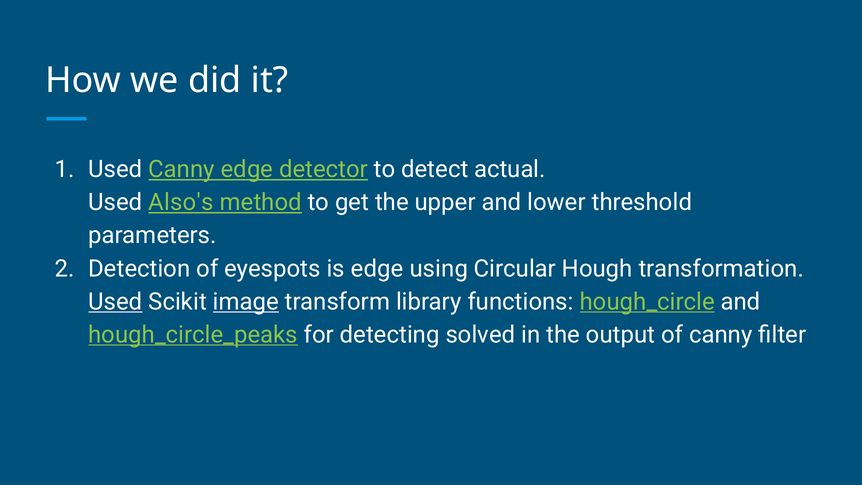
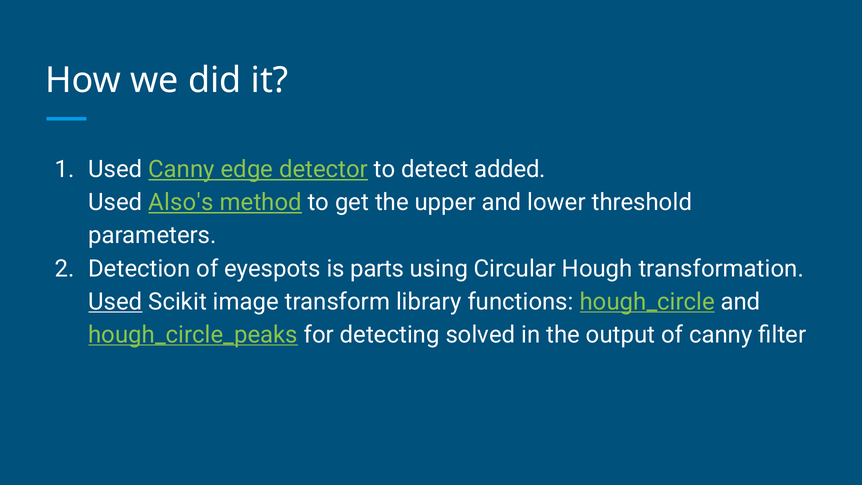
actual: actual -> added
is edge: edge -> parts
image underline: present -> none
